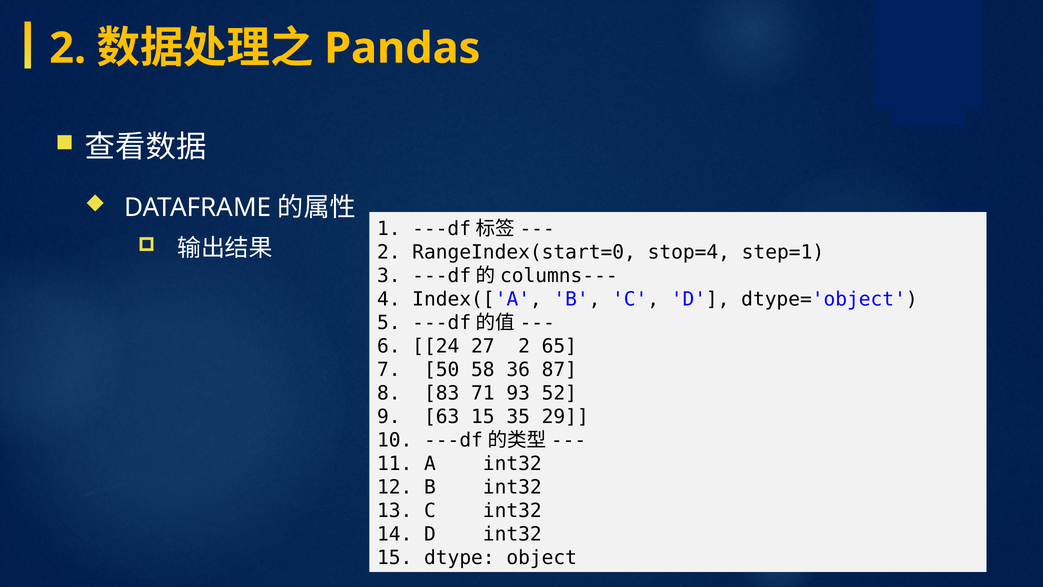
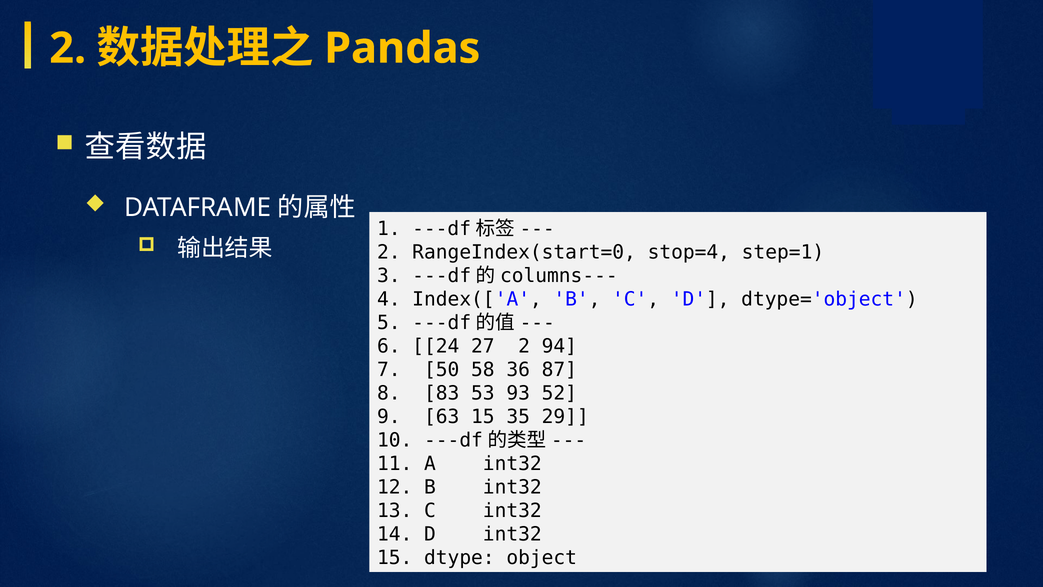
65: 65 -> 94
71: 71 -> 53
